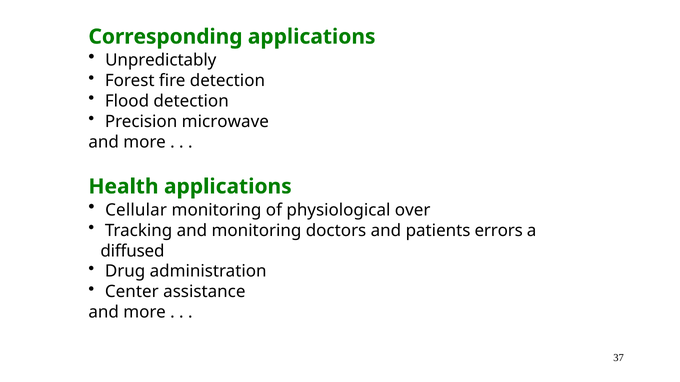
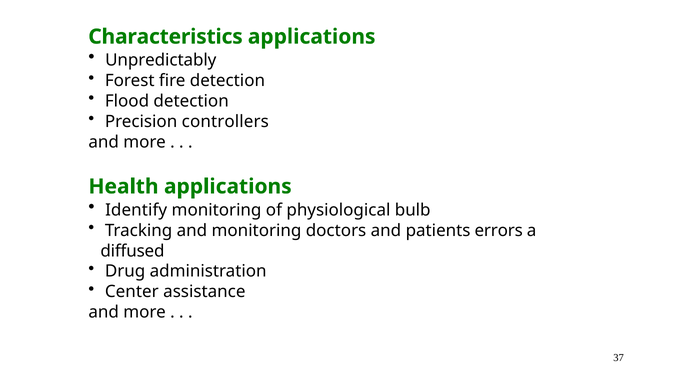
Corresponding: Corresponding -> Characteristics
microwave: microwave -> controllers
Cellular: Cellular -> Identify
over: over -> bulb
